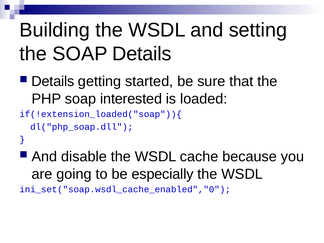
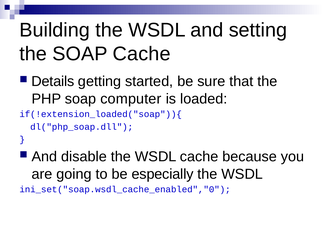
SOAP Details: Details -> Cache
interested: interested -> computer
